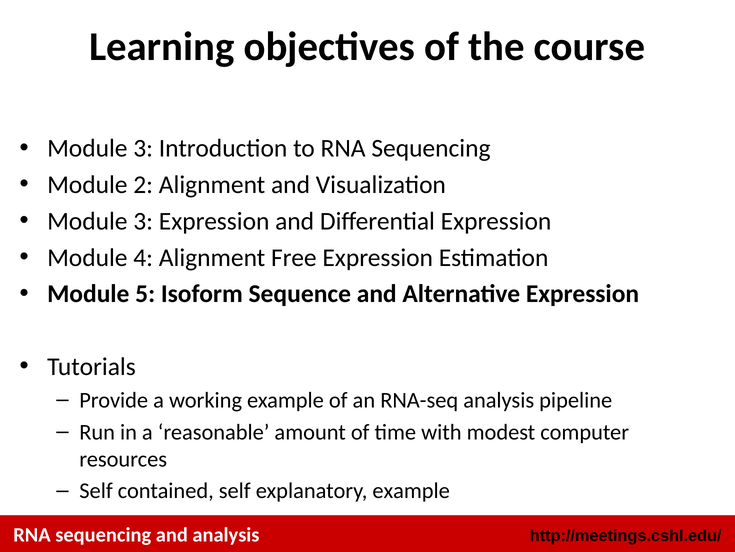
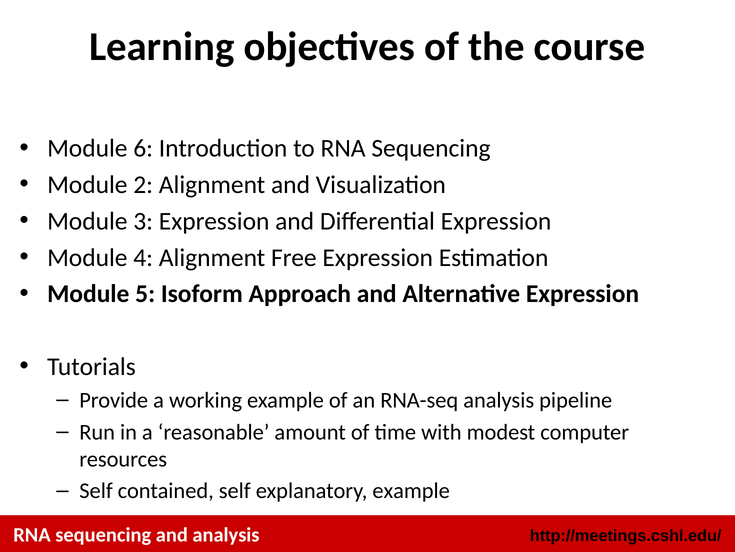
3 at (143, 148): 3 -> 6
Sequence: Sequence -> Approach
